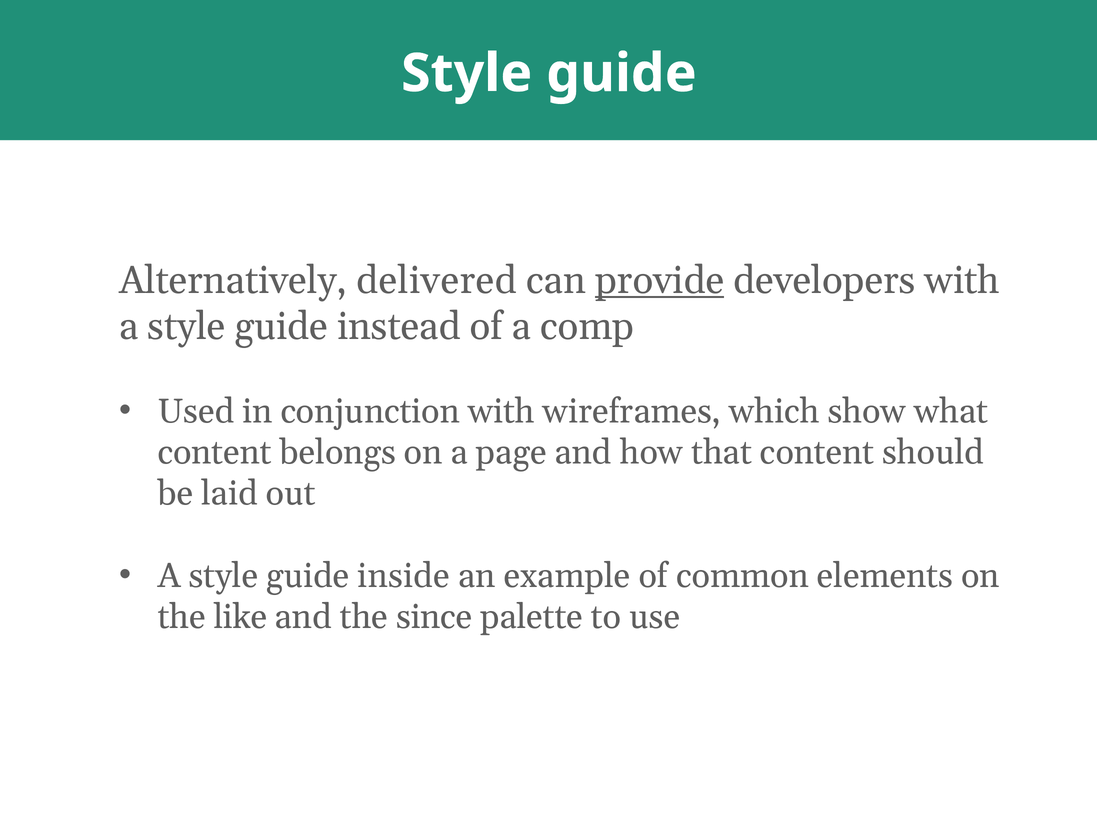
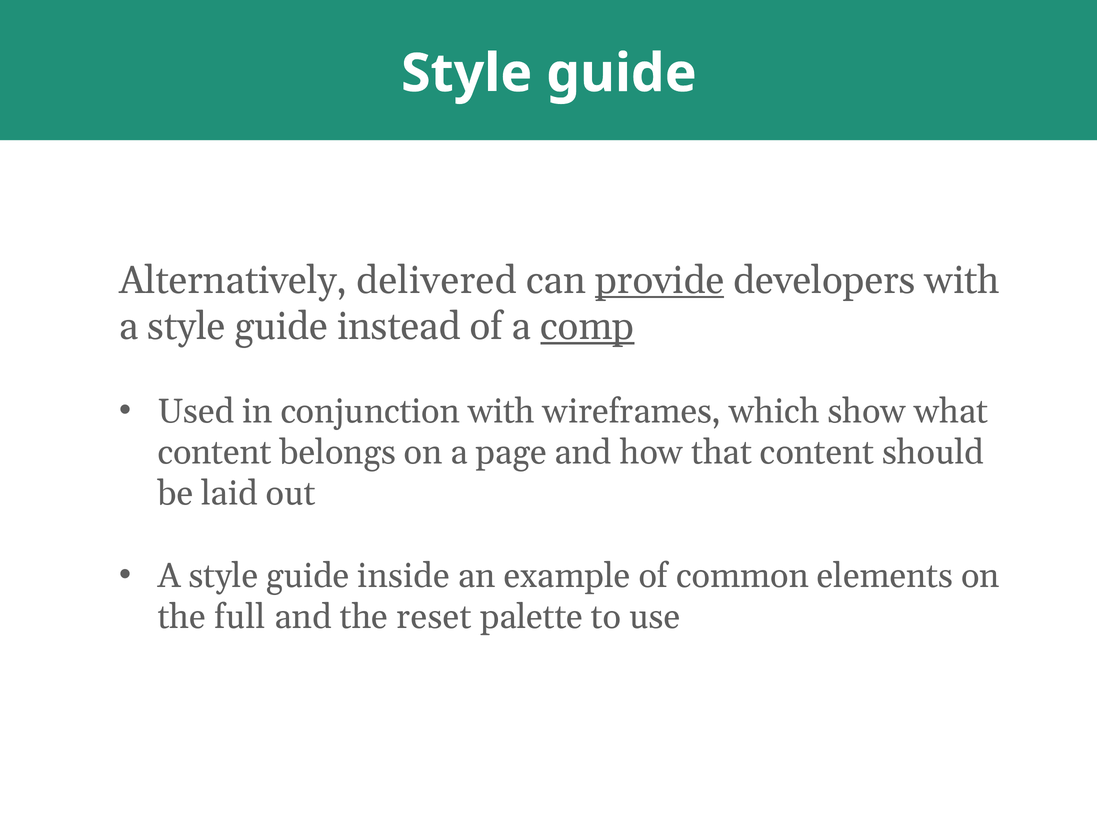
comp underline: none -> present
like: like -> full
since: since -> reset
